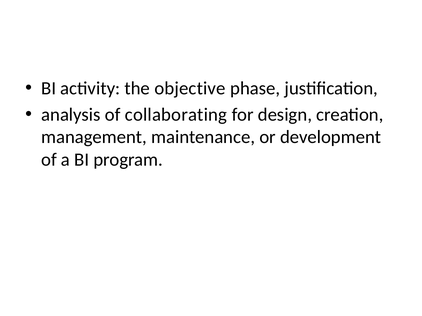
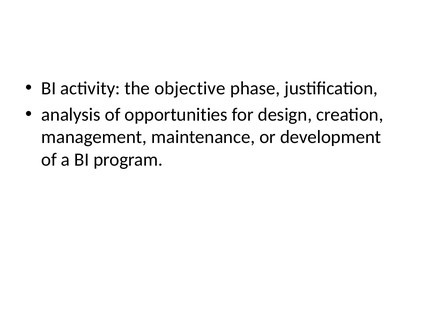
collaborating: collaborating -> opportunities
